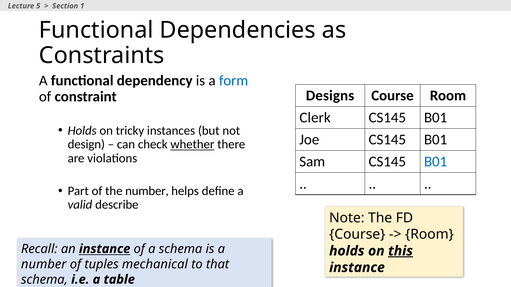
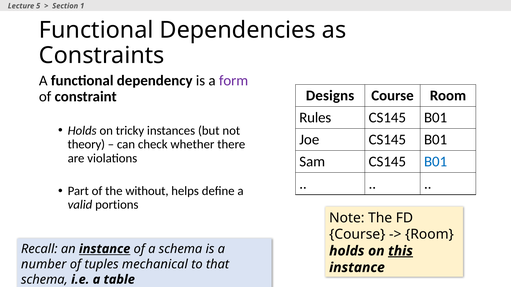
form colour: blue -> purple
Clerk: Clerk -> Rules
design: design -> theory
whether underline: present -> none
the number: number -> without
describe: describe -> portions
